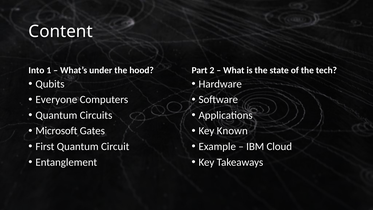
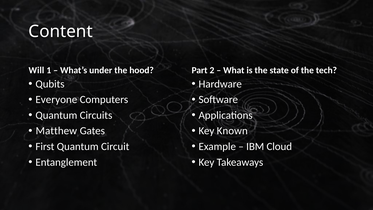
Into: Into -> Will
Microsoft: Microsoft -> Matthew
